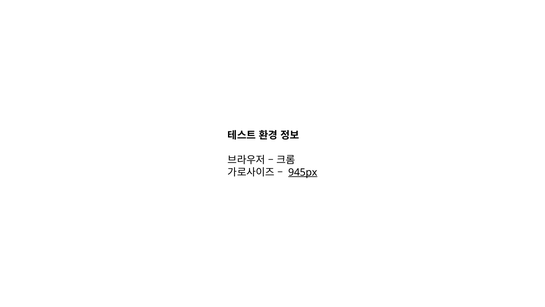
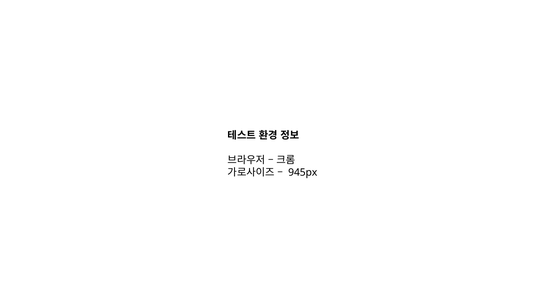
945px underline: present -> none
